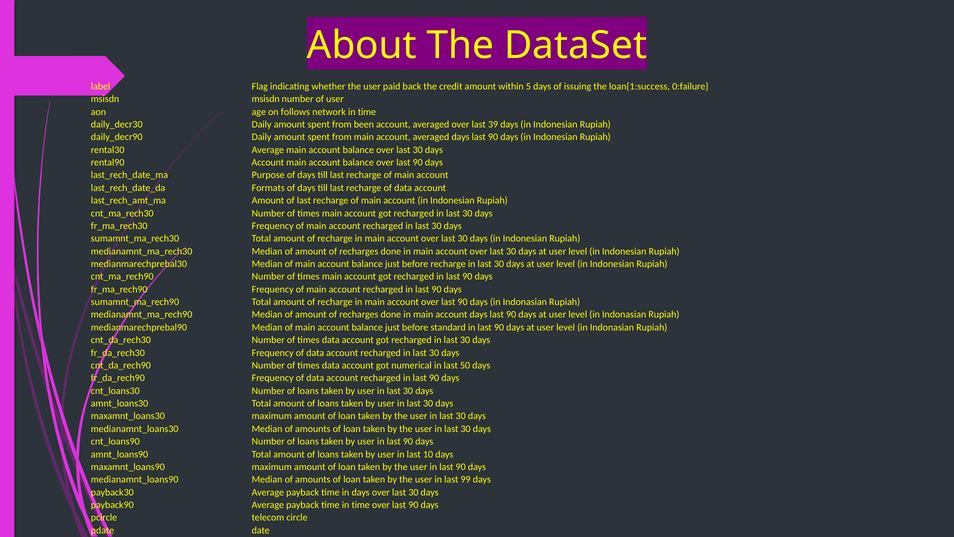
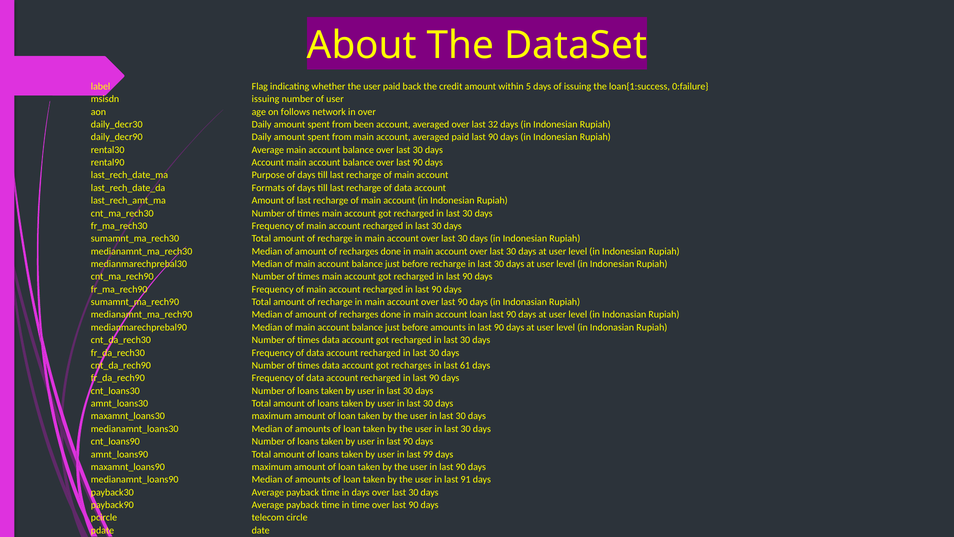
msisdn msisdn: msisdn -> issuing
network in time: time -> over
39: 39 -> 32
averaged days: days -> paid
account days: days -> loan
before standard: standard -> amounts
got numerical: numerical -> recharges
50: 50 -> 61
10: 10 -> 99
99: 99 -> 91
